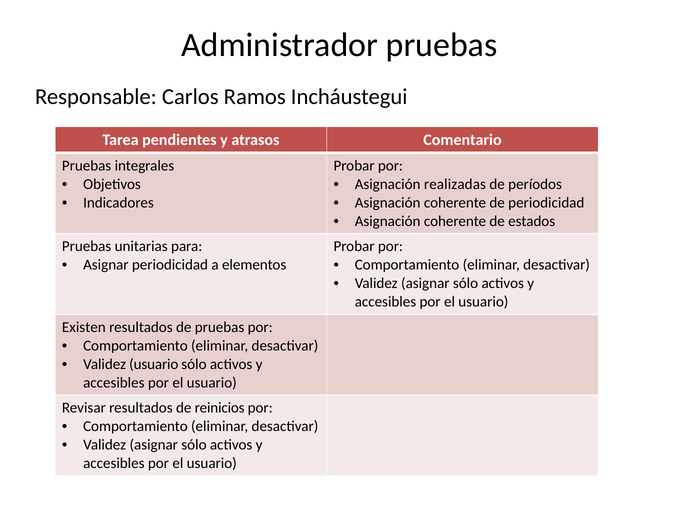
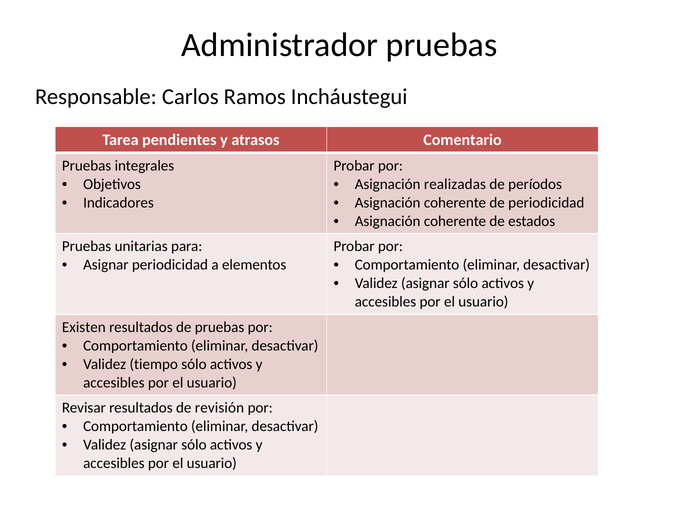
Validez usuario: usuario -> tiempo
reinicios: reinicios -> revisión
